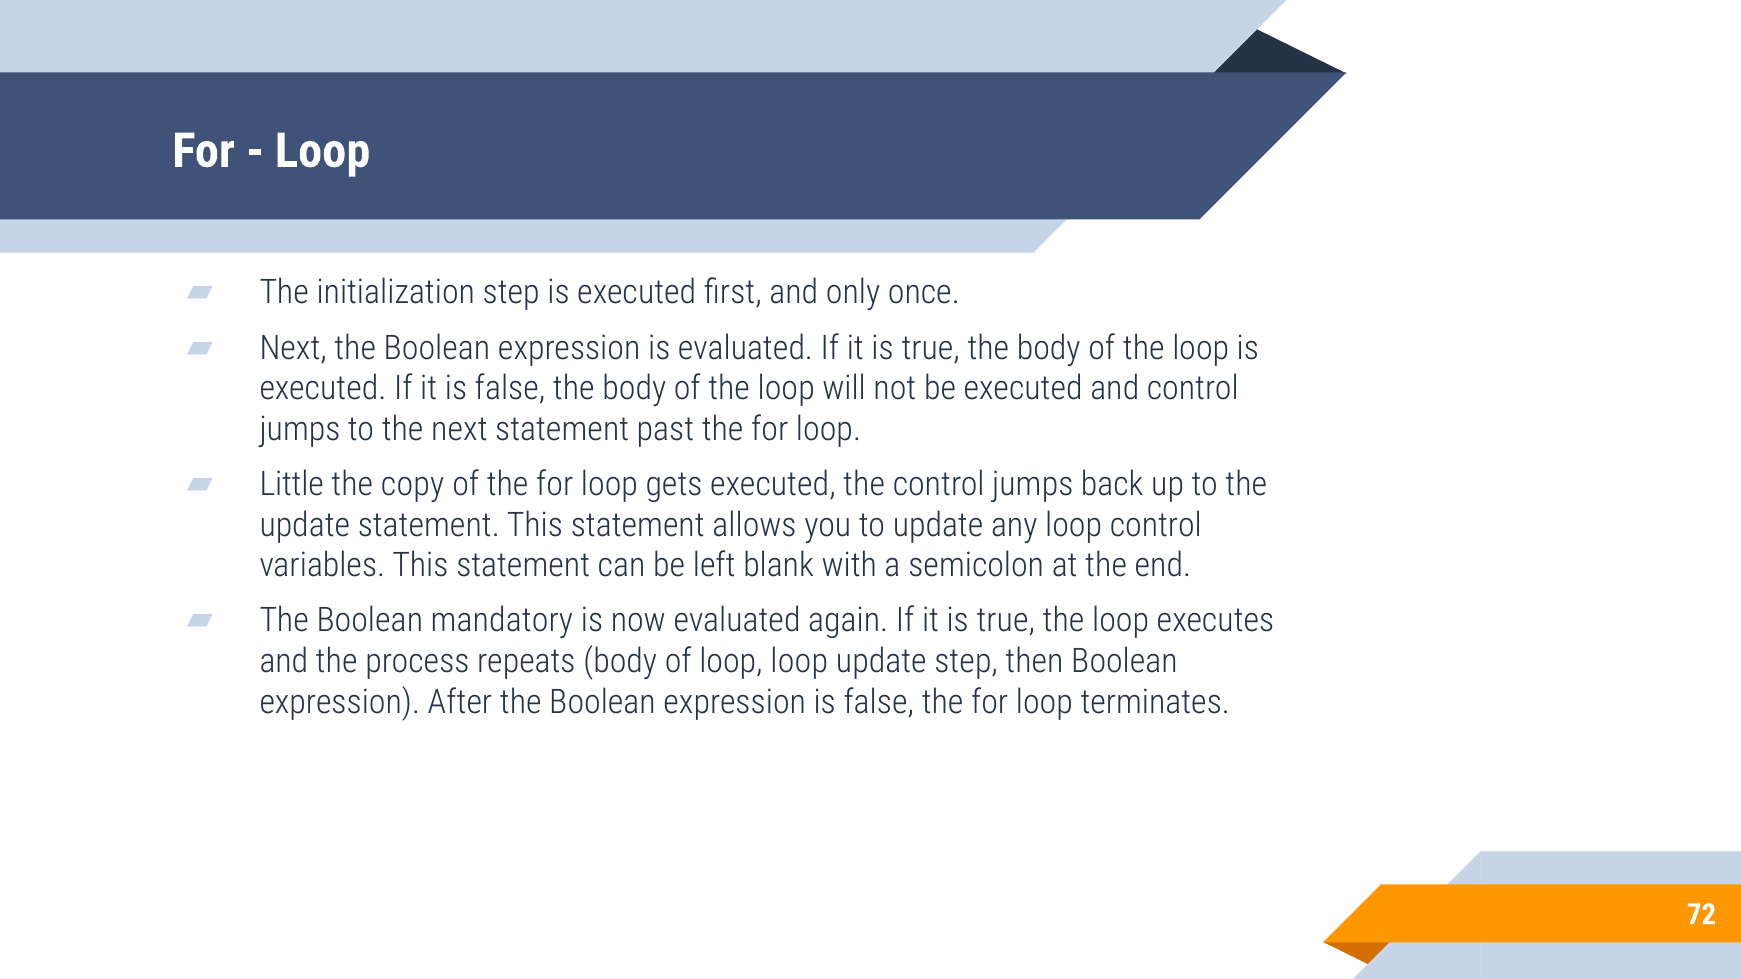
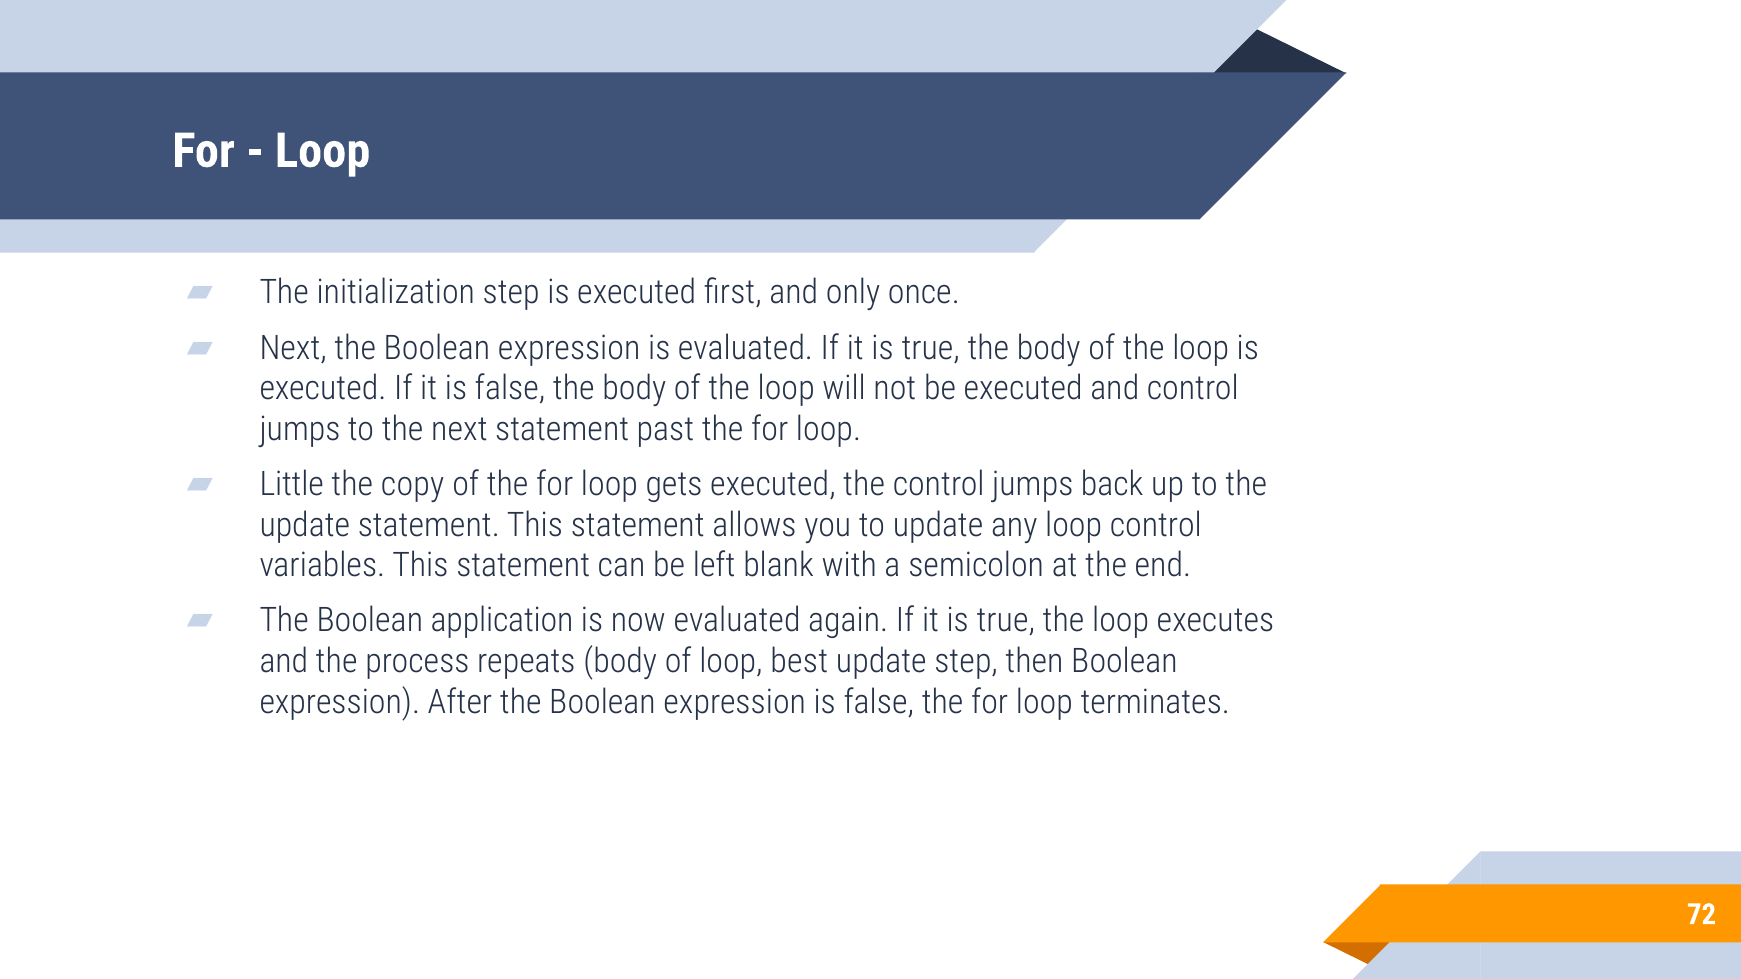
mandatory: mandatory -> application
loop loop: loop -> best
